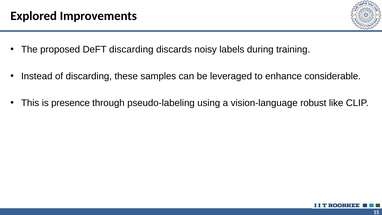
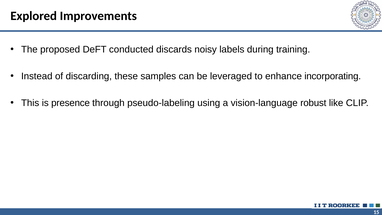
DeFT discarding: discarding -> conducted
considerable: considerable -> incorporating
